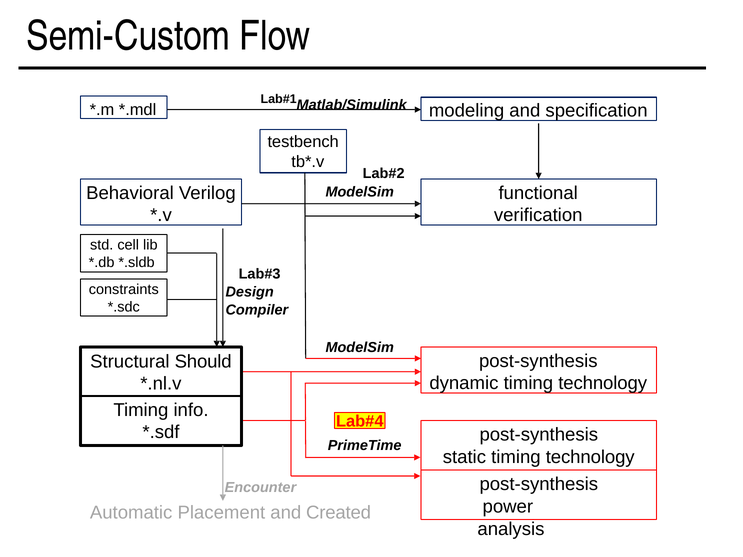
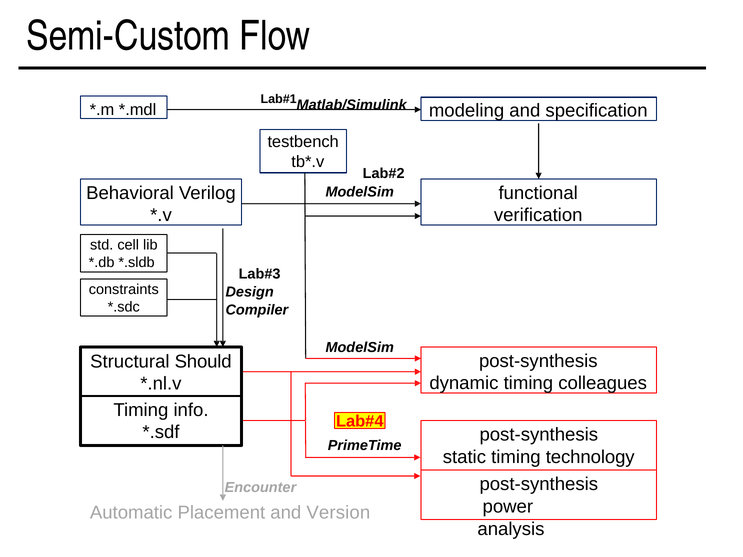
dynamic timing technology: technology -> colleagues
Created: Created -> Version
